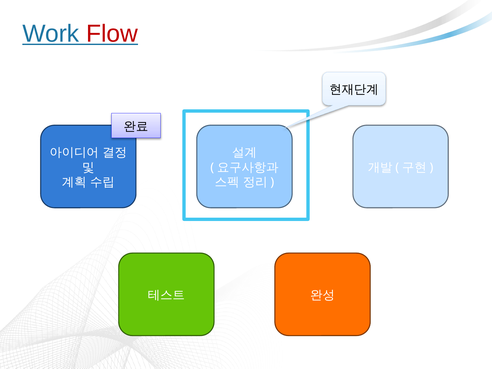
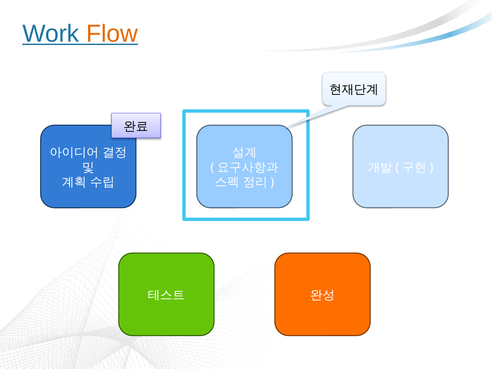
Flow colour: red -> orange
